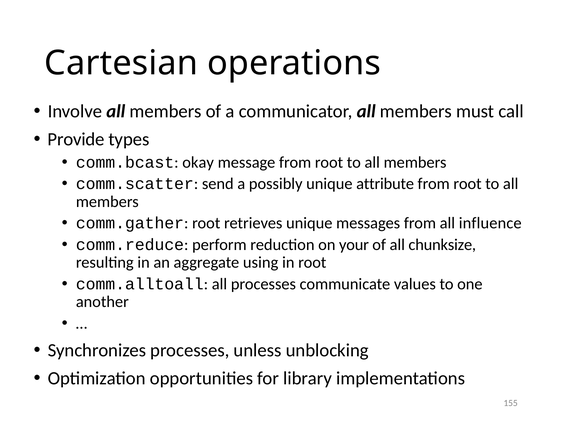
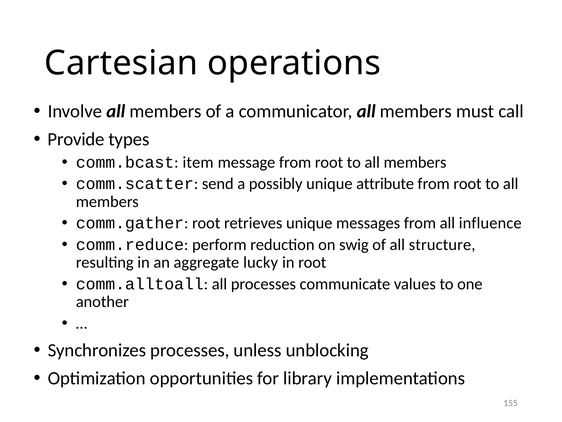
okay: okay -> item
your: your -> swig
chunksize: chunksize -> structure
using: using -> lucky
